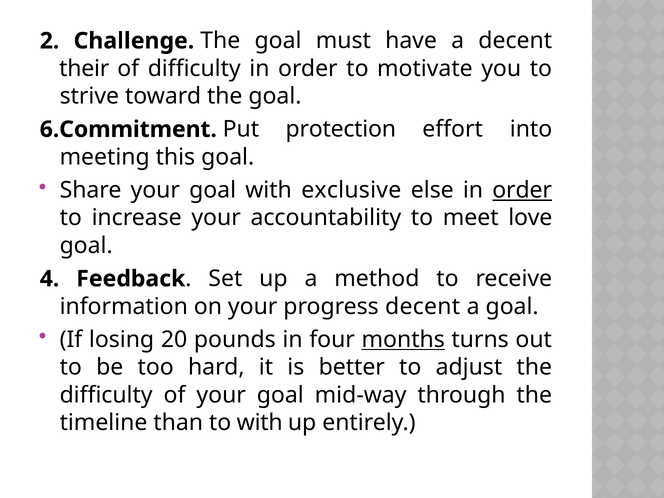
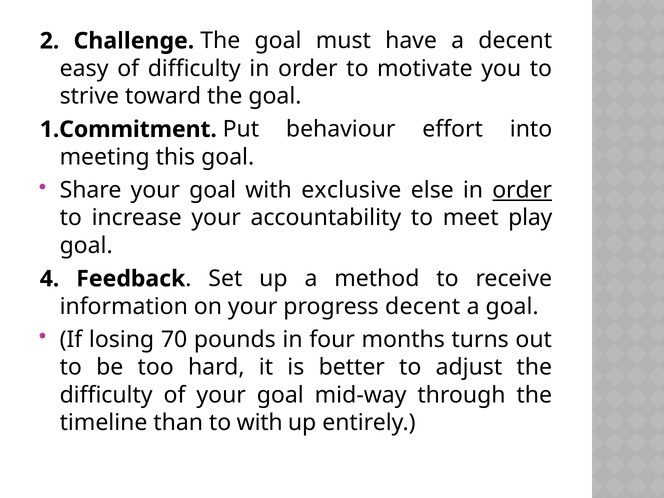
their: their -> easy
6.Commitment: 6.Commitment -> 1.Commitment
protection: protection -> behaviour
love: love -> play
20: 20 -> 70
months underline: present -> none
